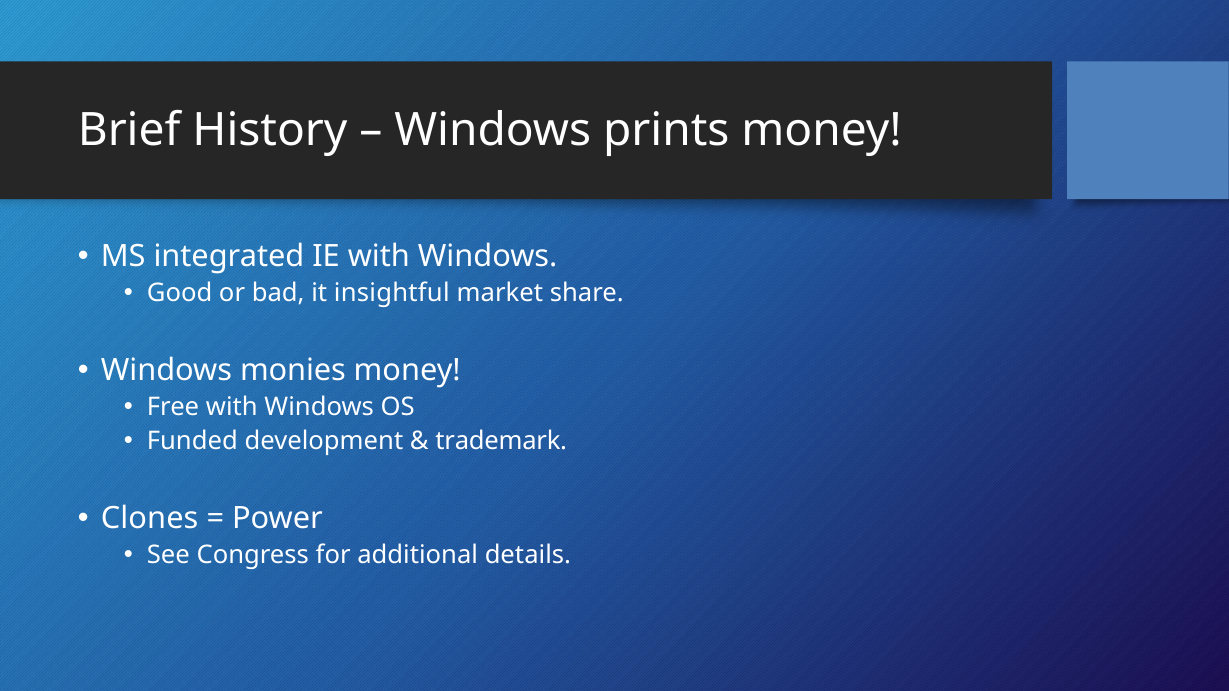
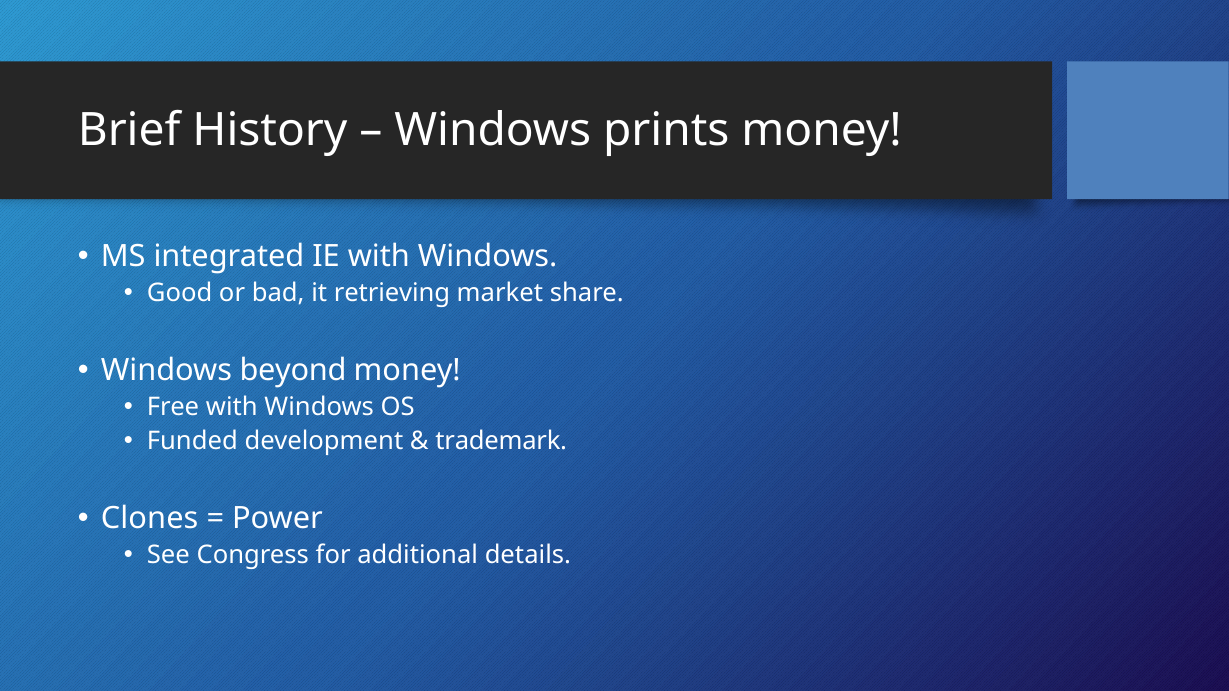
insightful: insightful -> retrieving
monies: monies -> beyond
